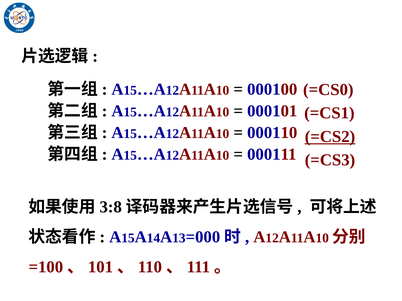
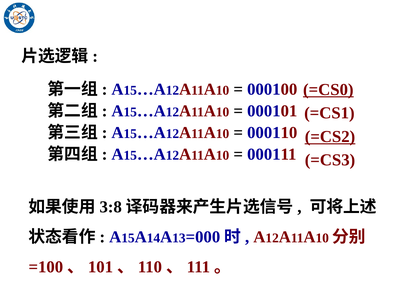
=CS0 underline: none -> present
